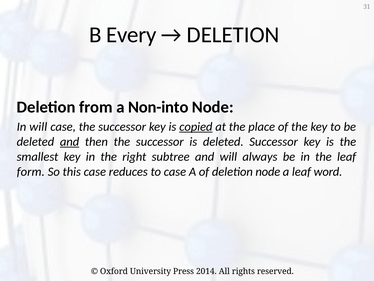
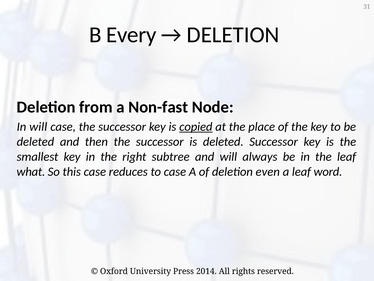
Non-into: Non-into -> Non-fast
and at (70, 142) underline: present -> none
form: form -> what
deletion node: node -> even
